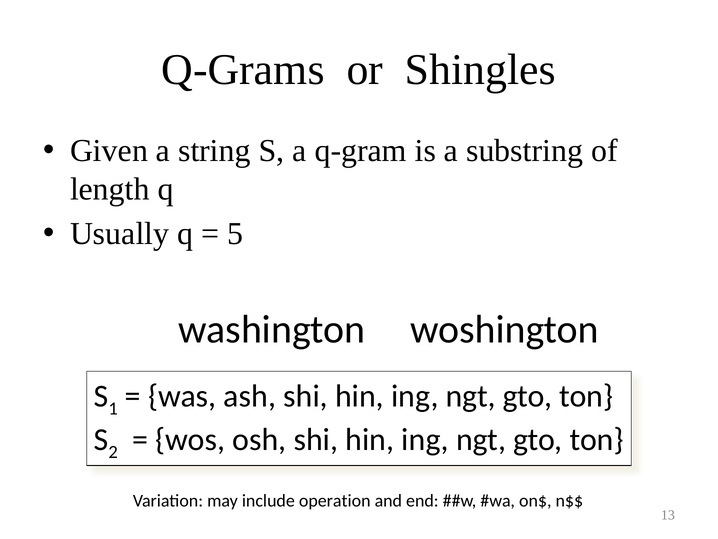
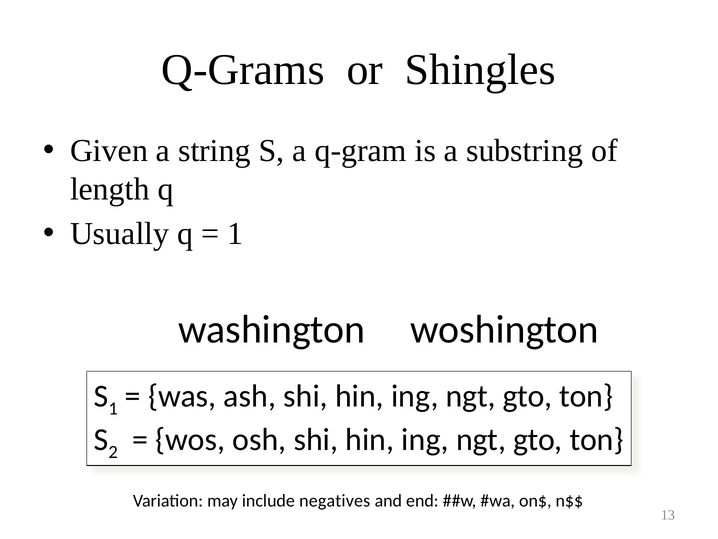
5 at (235, 234): 5 -> 1
operation: operation -> negatives
